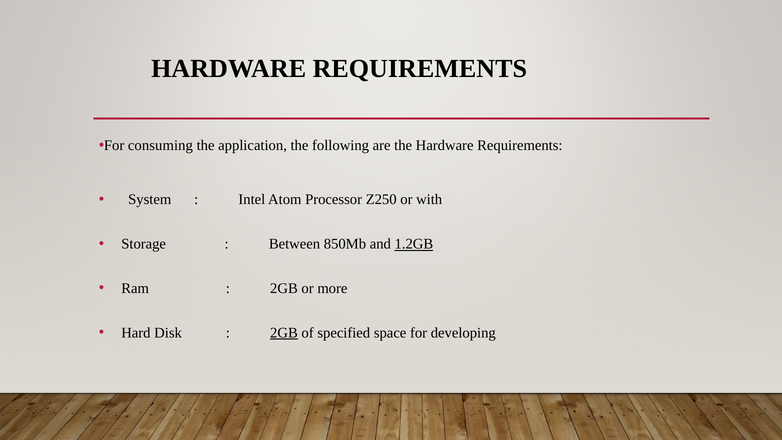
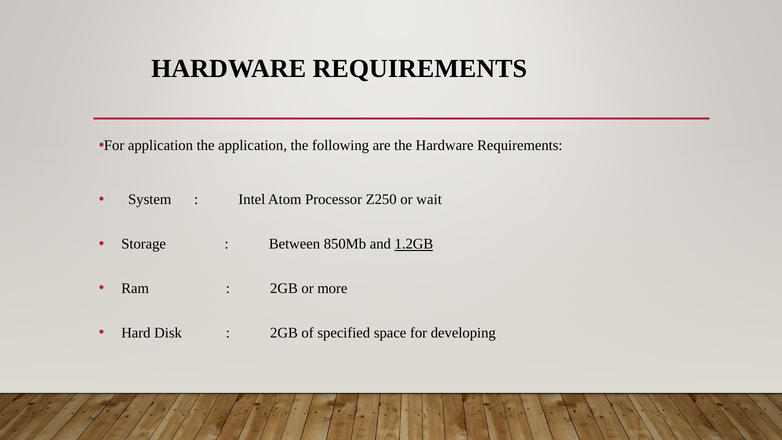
For consuming: consuming -> application
with: with -> wait
2GB at (284, 333) underline: present -> none
